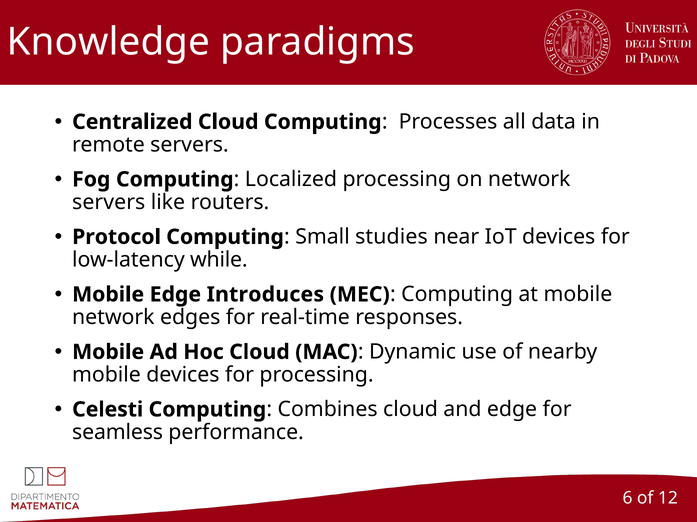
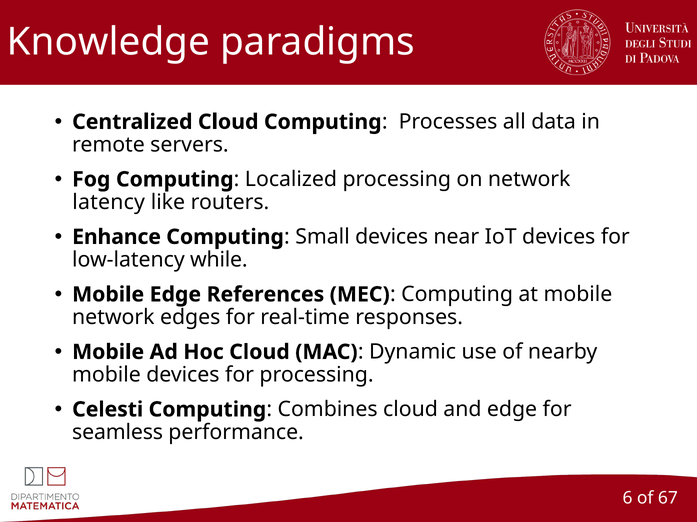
servers at (109, 203): servers -> latency
Protocol: Protocol -> Enhance
Small studies: studies -> devices
Introduces: Introduces -> References
12: 12 -> 67
